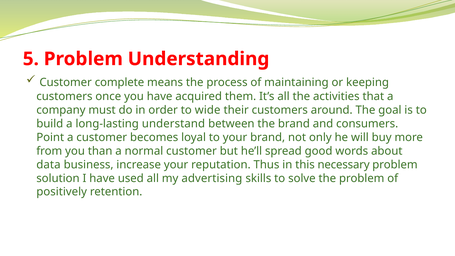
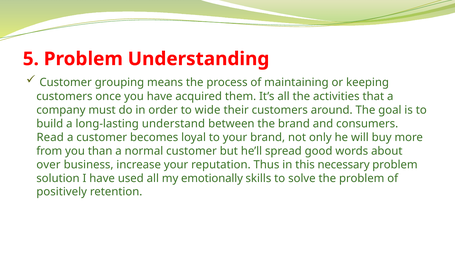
complete: complete -> grouping
Point: Point -> Read
data: data -> over
advertising: advertising -> emotionally
